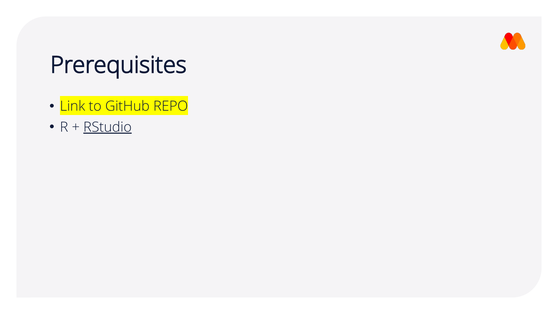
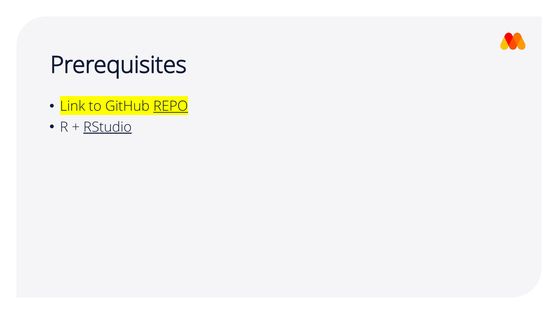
REPO underline: none -> present
